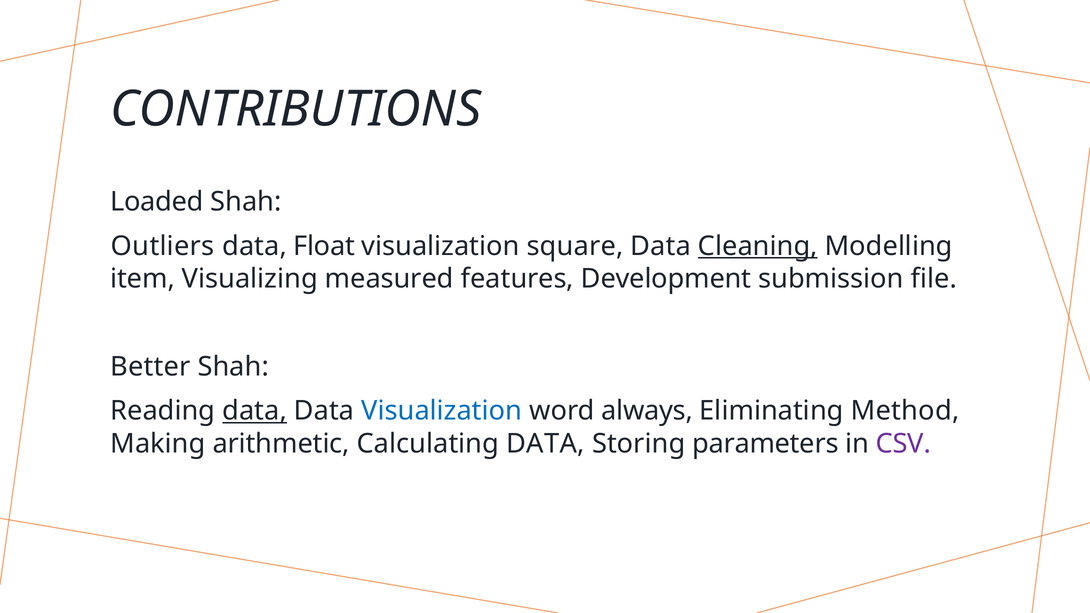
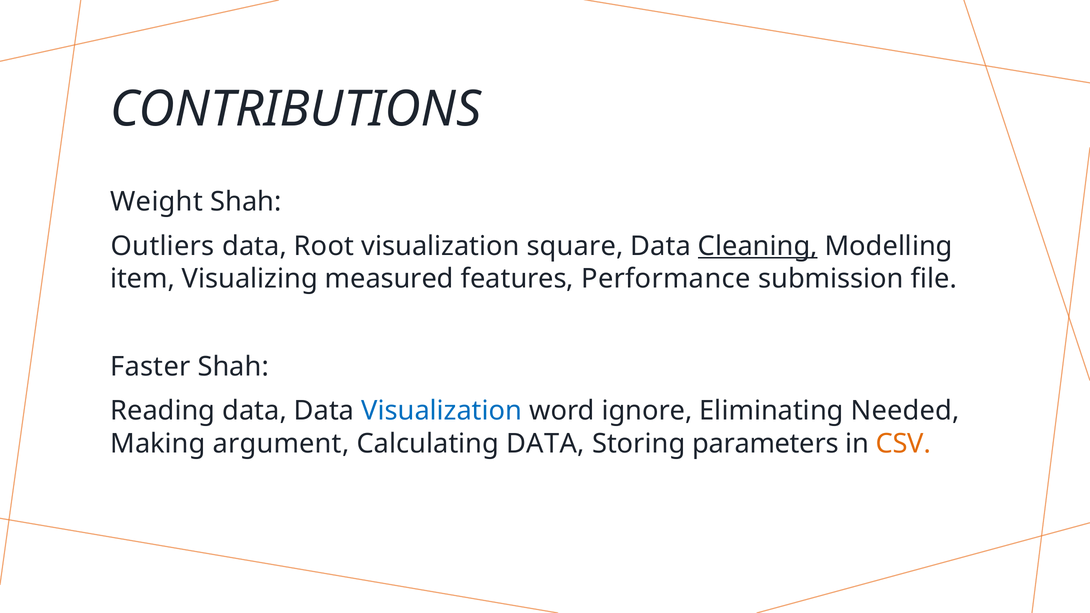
Loaded: Loaded -> Weight
Float: Float -> Root
Development: Development -> Performance
Better: Better -> Faster
data at (255, 411) underline: present -> none
always: always -> ignore
Method: Method -> Needed
arithmetic: arithmetic -> argument
CSV colour: purple -> orange
